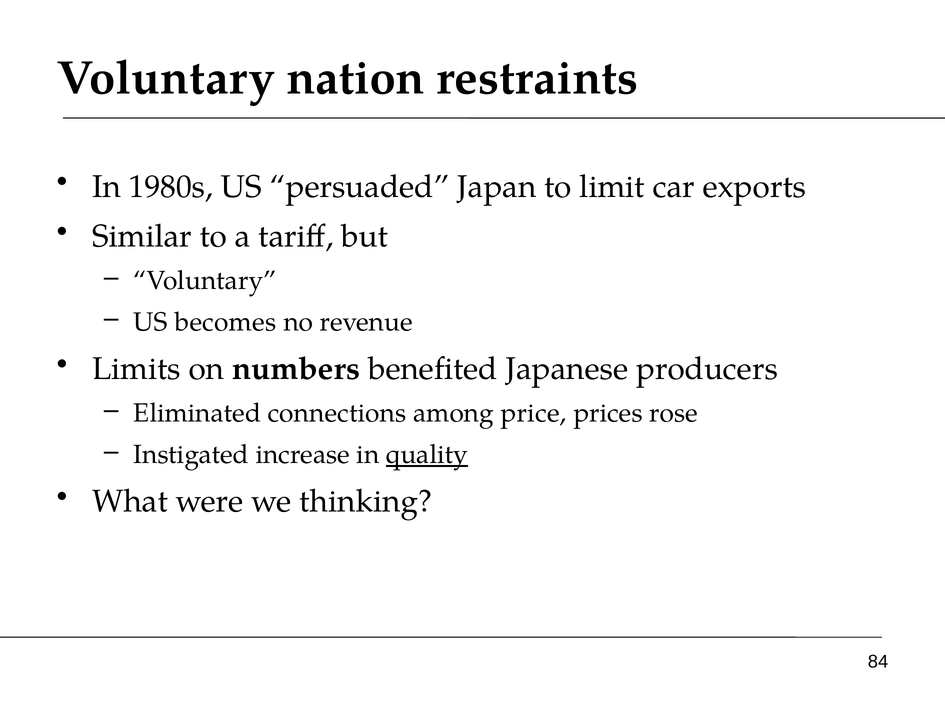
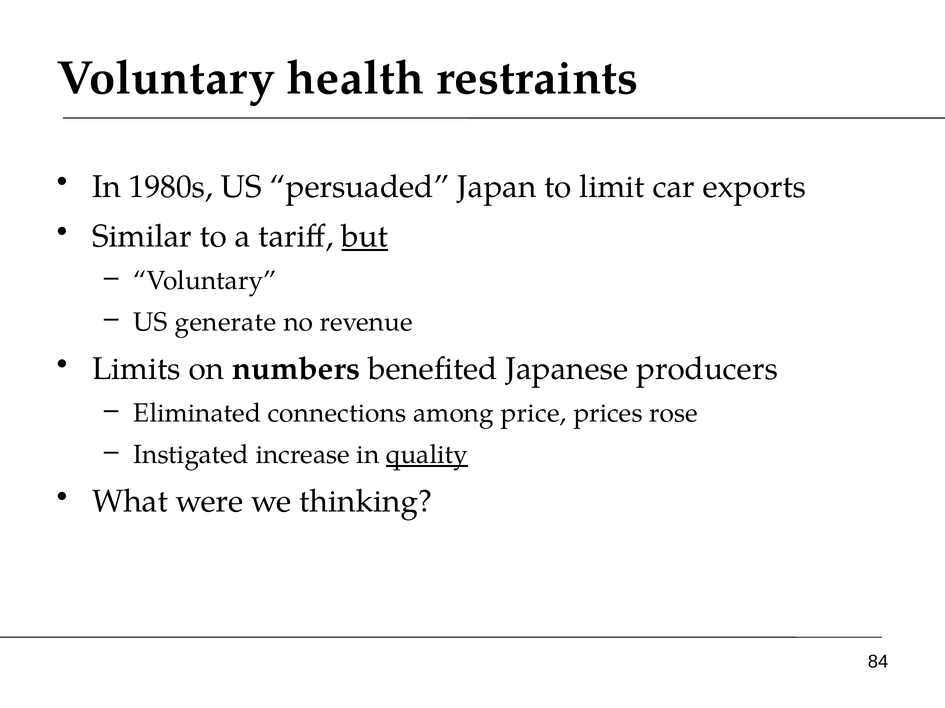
nation: nation -> health
but underline: none -> present
becomes: becomes -> generate
